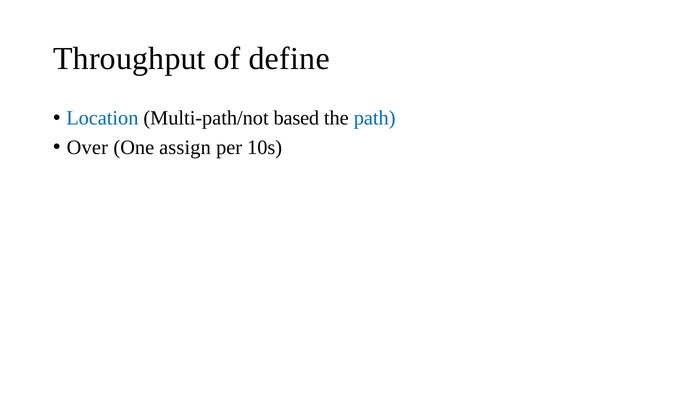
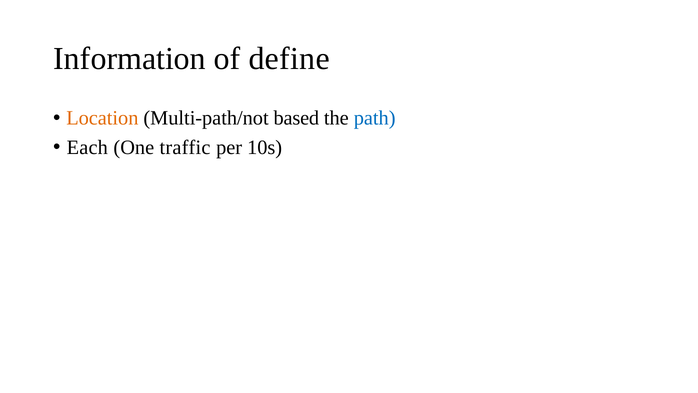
Throughput: Throughput -> Information
Location colour: blue -> orange
Over: Over -> Each
assign: assign -> traffic
